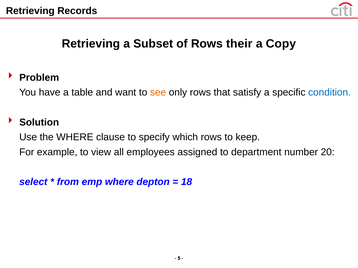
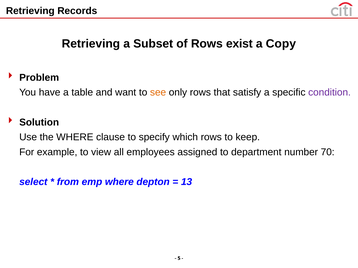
their: their -> exist
condition colour: blue -> purple
20: 20 -> 70
18: 18 -> 13
